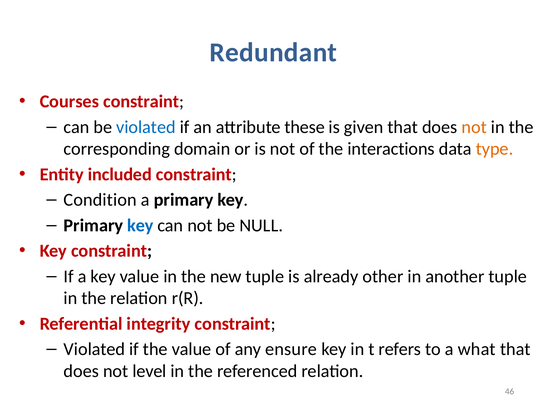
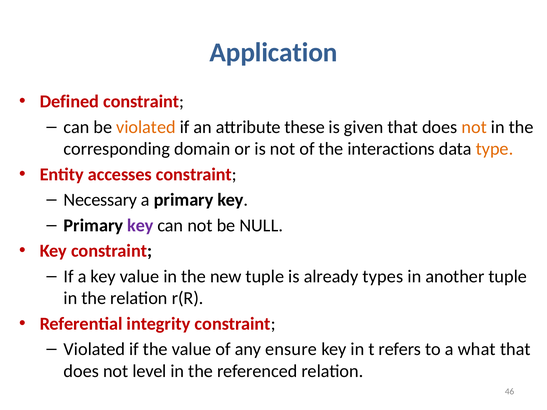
Redundant: Redundant -> Application
Courses: Courses -> Defined
violated at (146, 127) colour: blue -> orange
included: included -> accesses
Condition: Condition -> Necessary
key at (140, 226) colour: blue -> purple
other: other -> types
